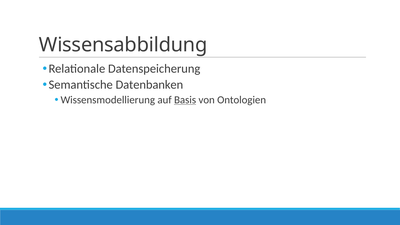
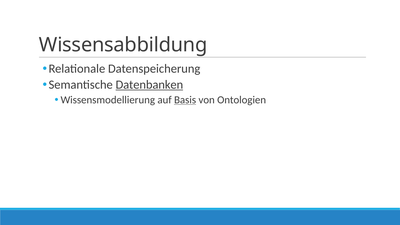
Datenbanken underline: none -> present
